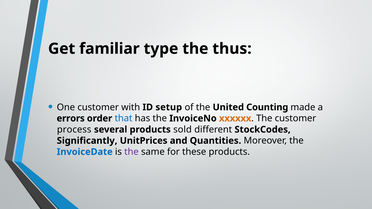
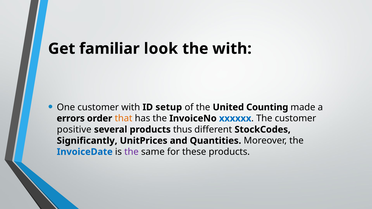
type: type -> look
the thus: thus -> with
that colour: blue -> orange
xxxxxx colour: orange -> blue
process: process -> positive
sold: sold -> thus
